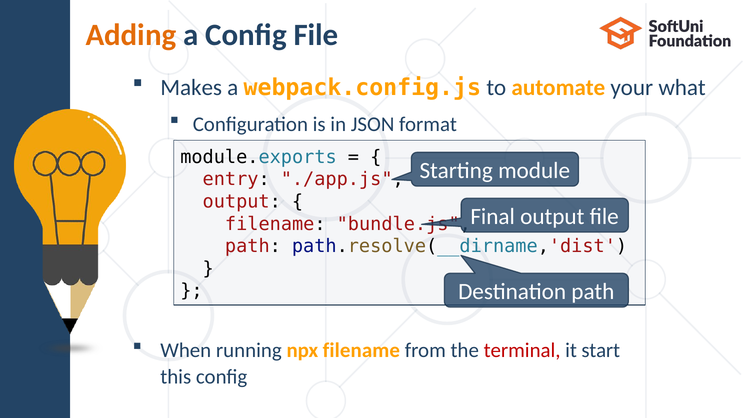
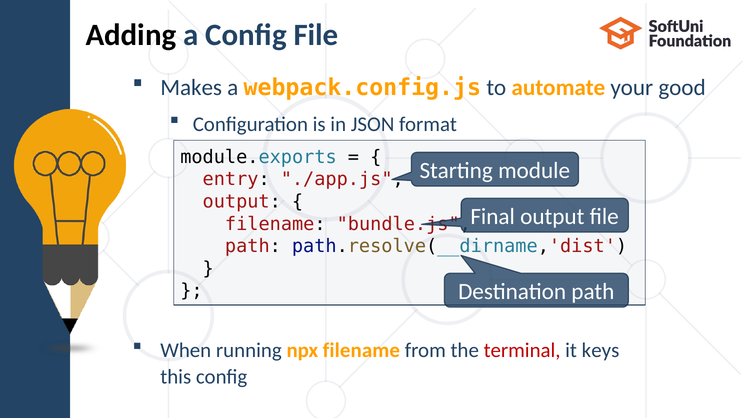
Adding colour: orange -> black
what: what -> good
start: start -> keys
